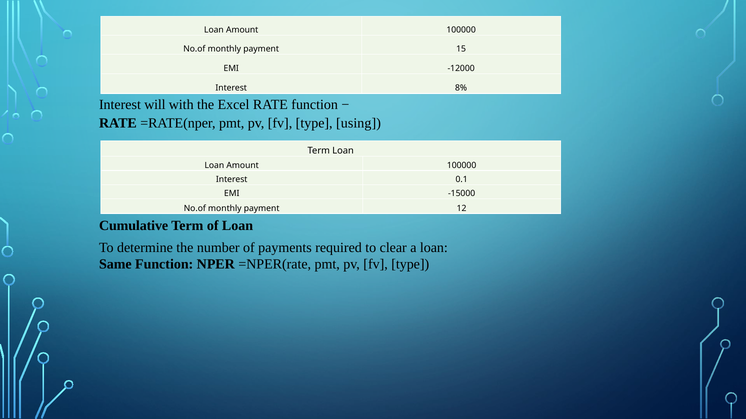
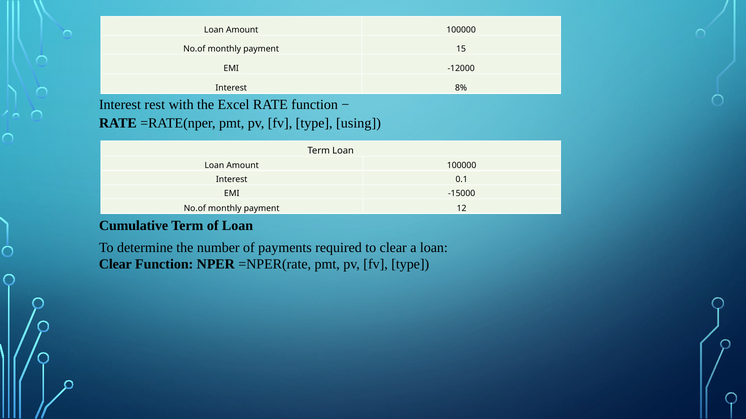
will: will -> rest
Same at (115, 265): Same -> Clear
